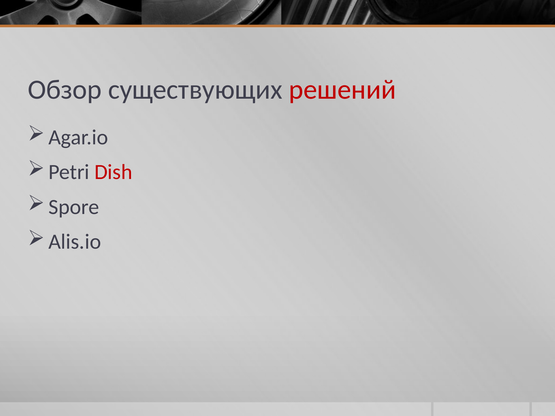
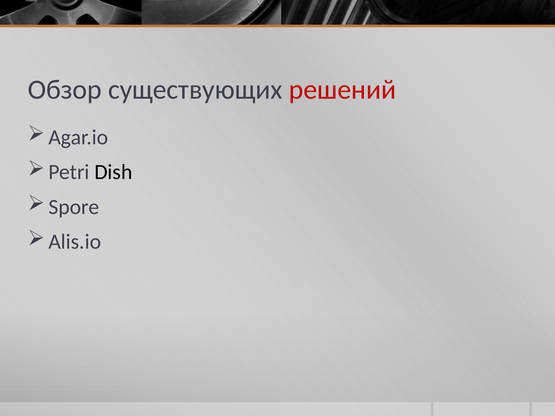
Dish colour: red -> black
